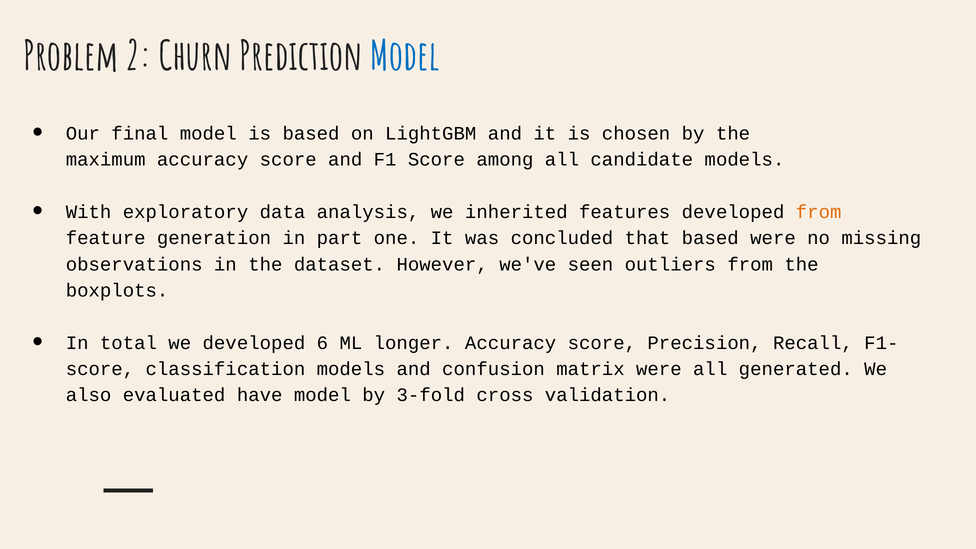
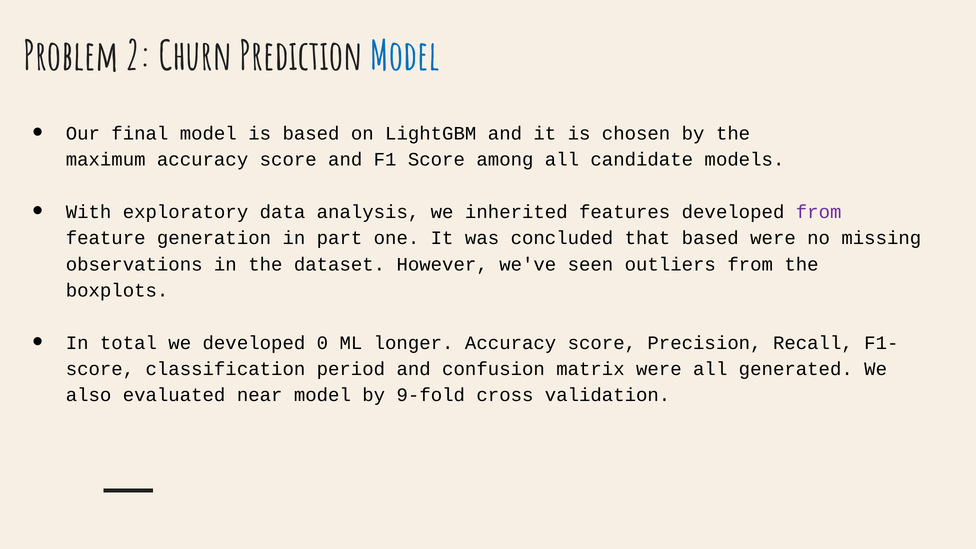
from at (819, 212) colour: orange -> purple
6: 6 -> 0
classification models: models -> period
have: have -> near
3-fold: 3-fold -> 9-fold
